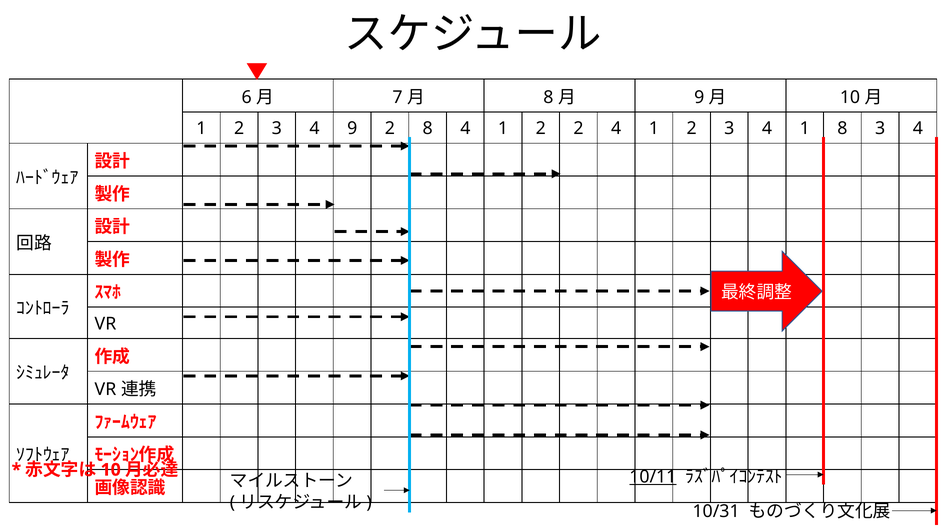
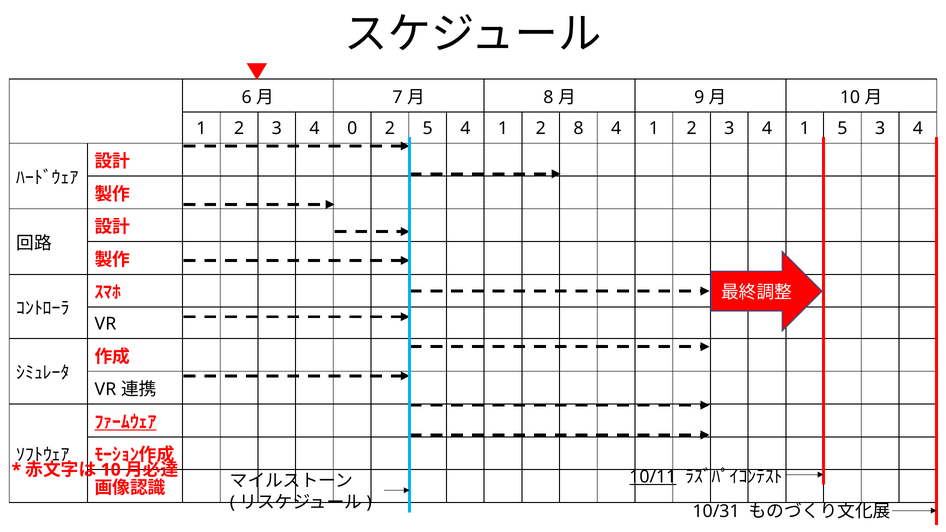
4 9: 9 -> 0
2 8: 8 -> 5
2 2: 2 -> 8
1 8: 8 -> 5
ﾌｧｰﾑｳｪｱ underline: none -> present
